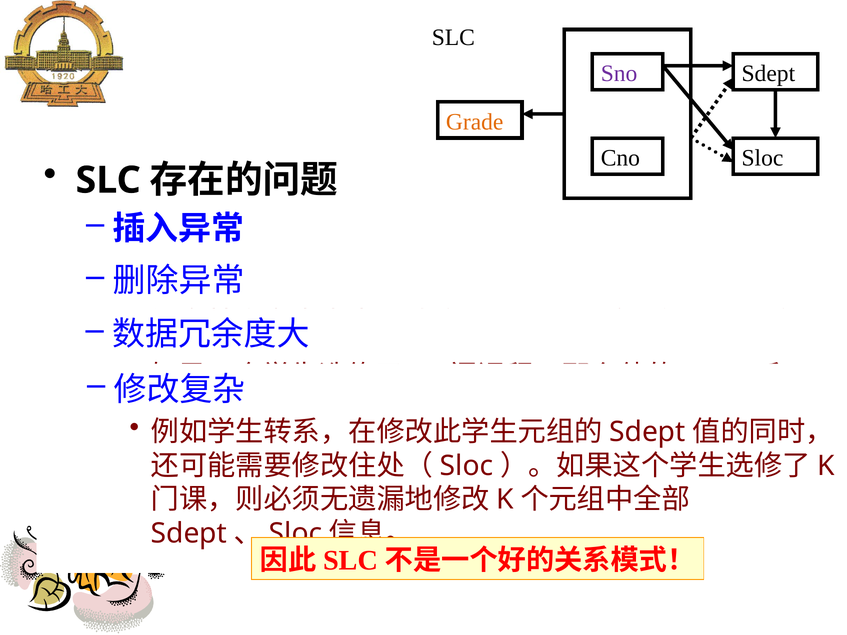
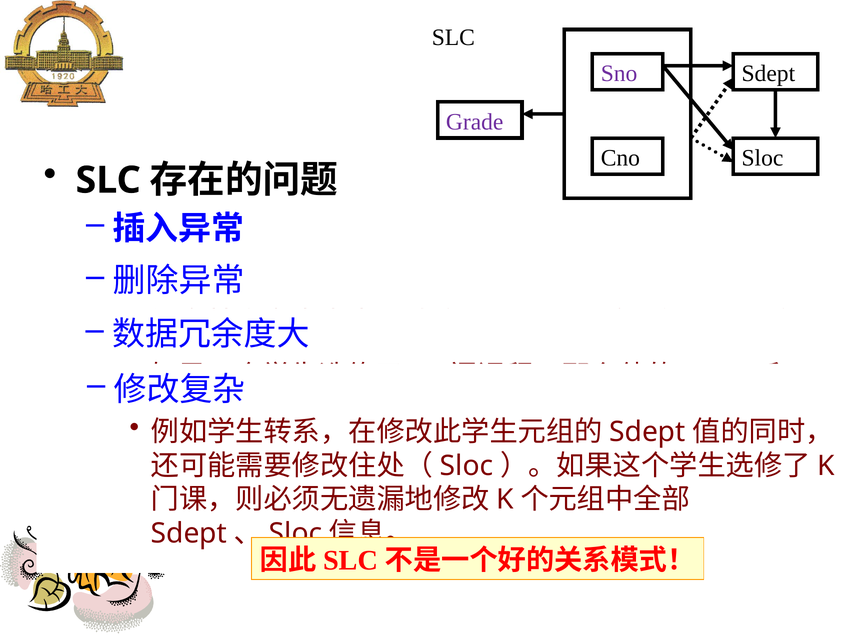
Grade colour: orange -> purple
